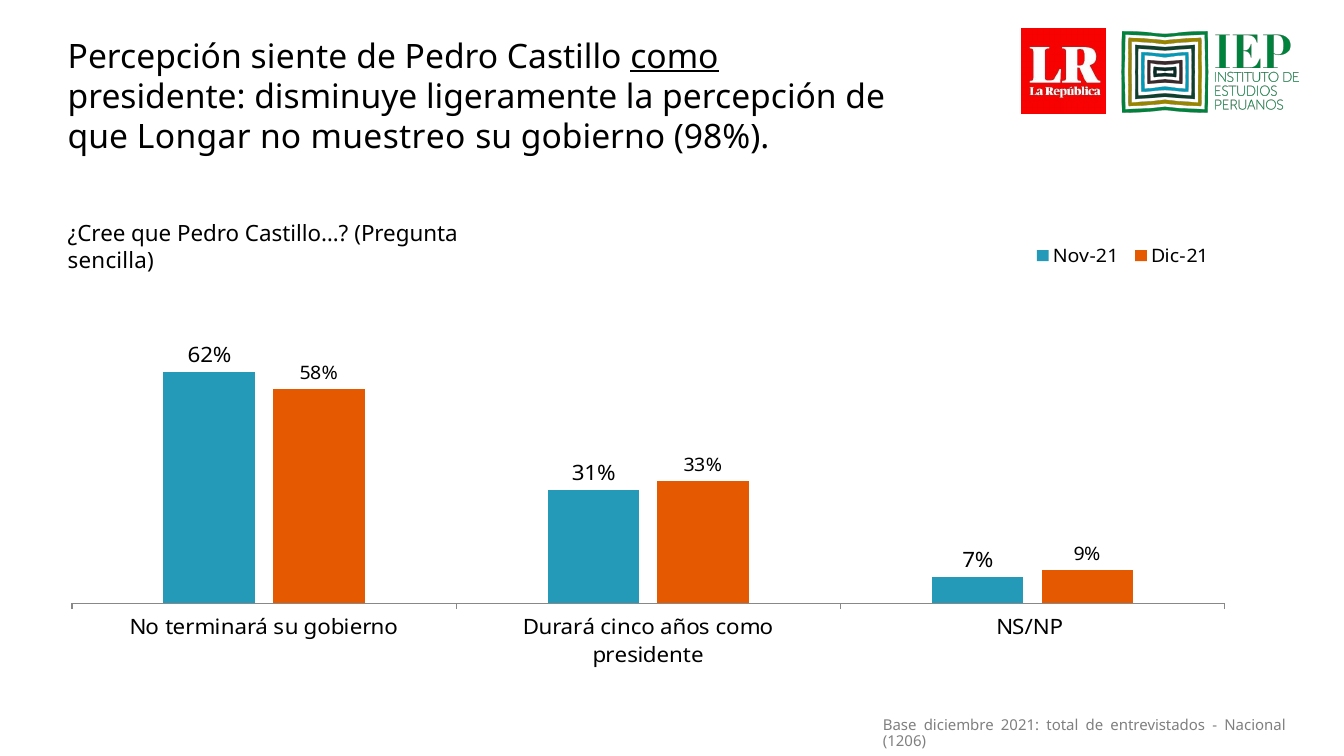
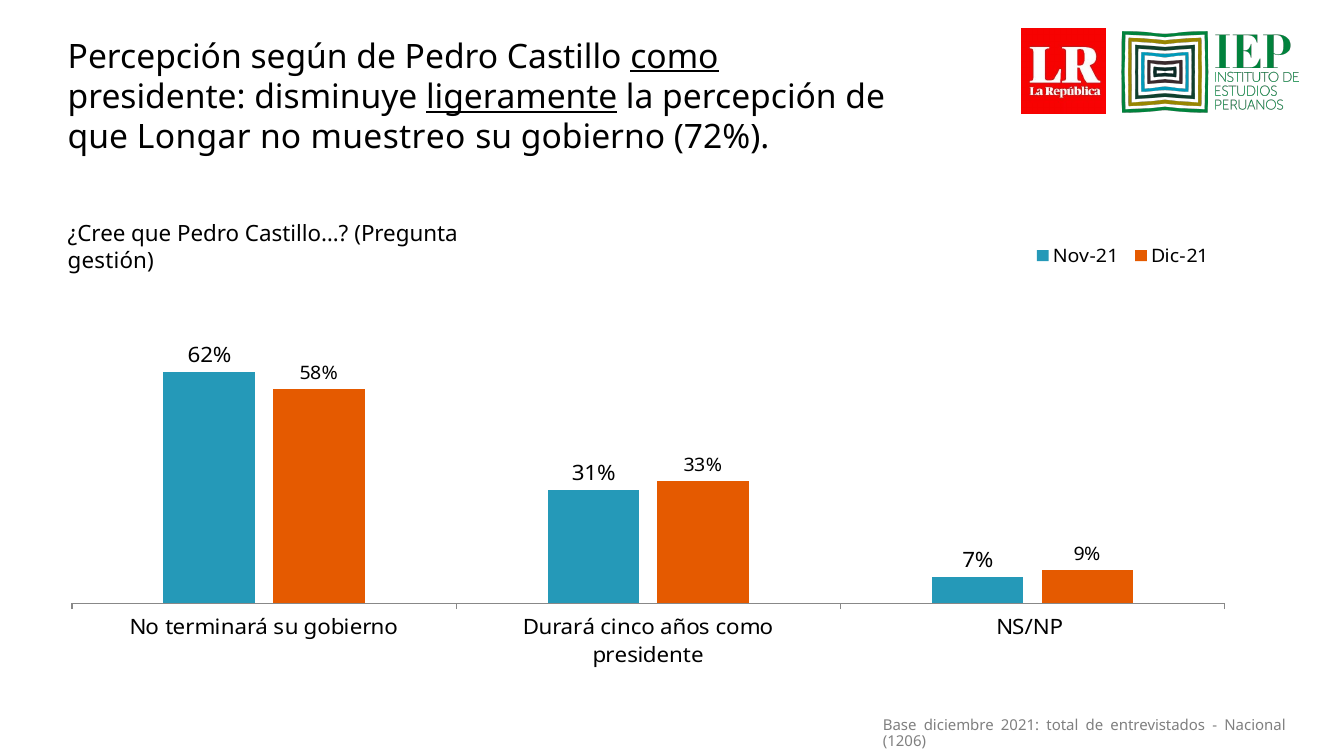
siente: siente -> según
ligeramente underline: none -> present
98%: 98% -> 72%
sencilla: sencilla -> gestión
